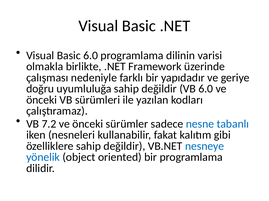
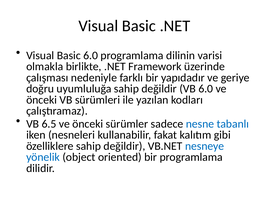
7.2: 7.2 -> 6.5
